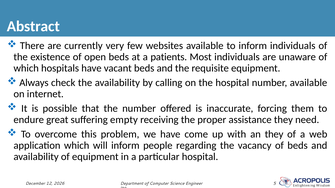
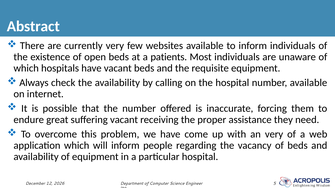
suffering empty: empty -> vacant
an they: they -> very
